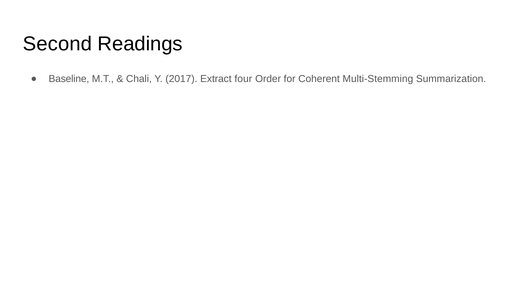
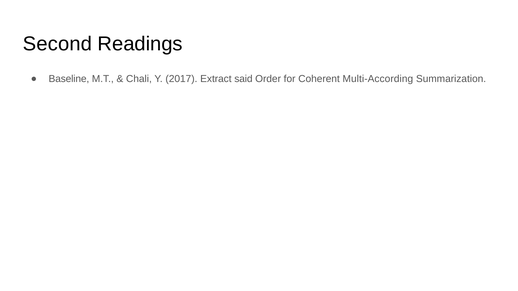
four: four -> said
Multi-Stemming: Multi-Stemming -> Multi-According
